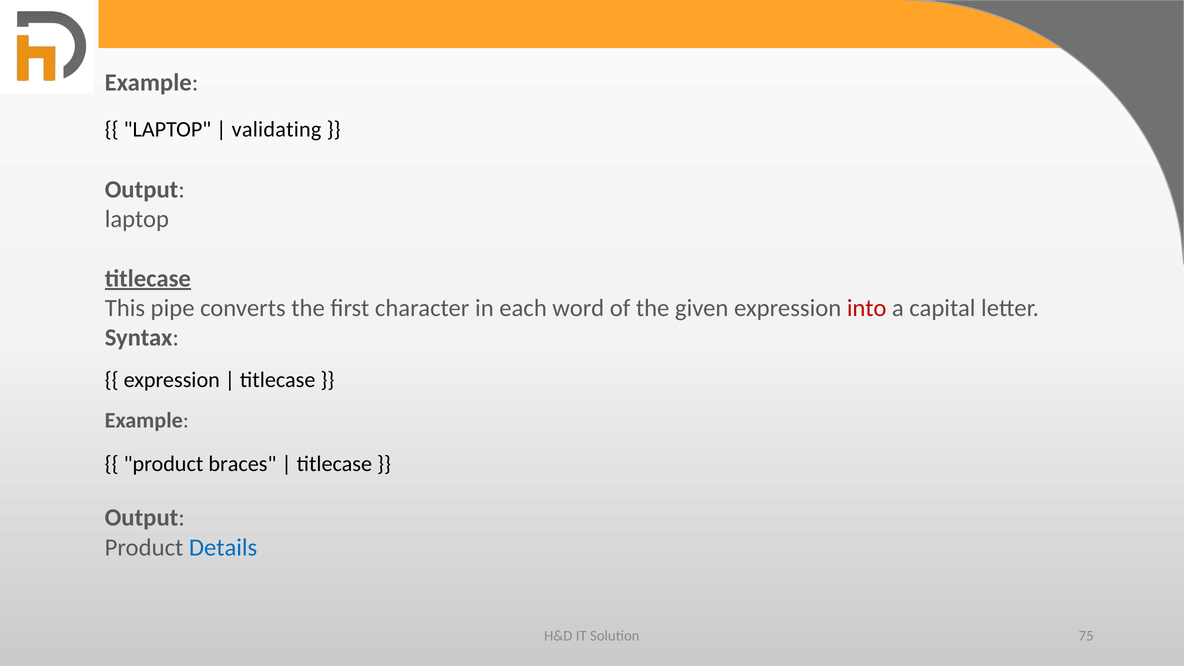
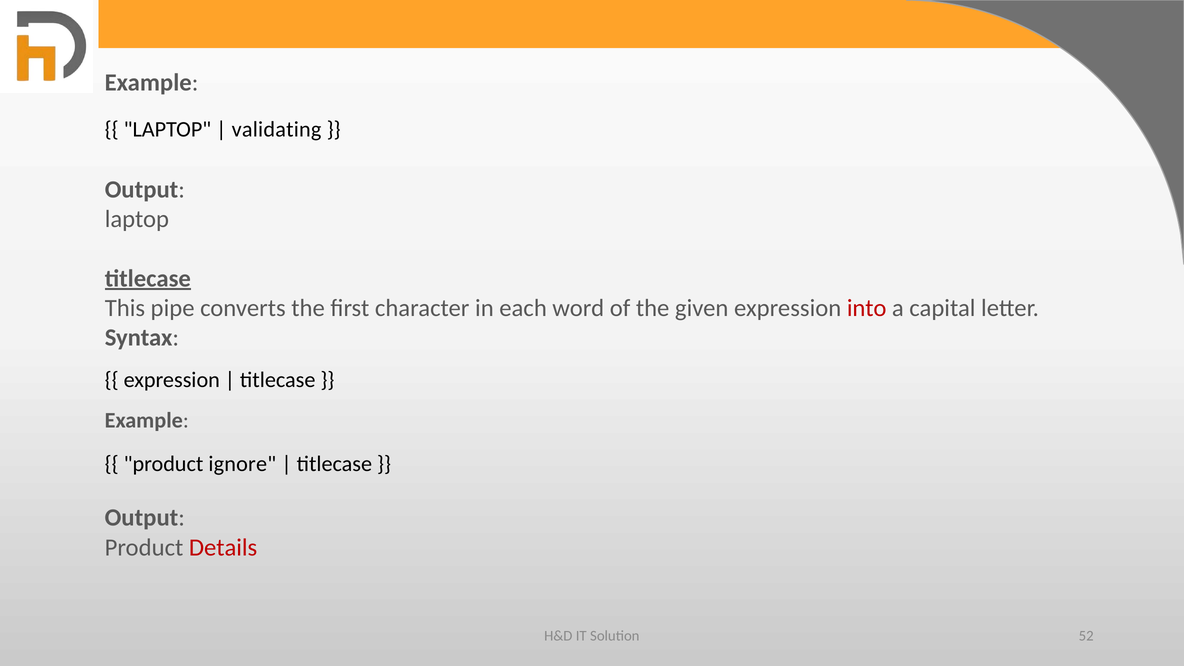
braces: braces -> ignore
Details colour: blue -> red
75: 75 -> 52
